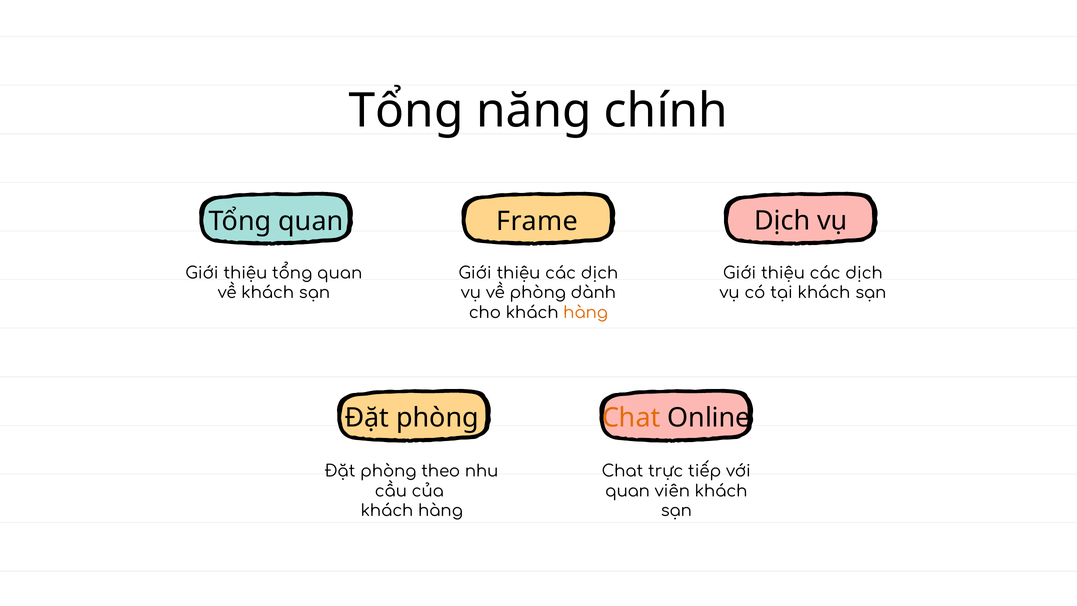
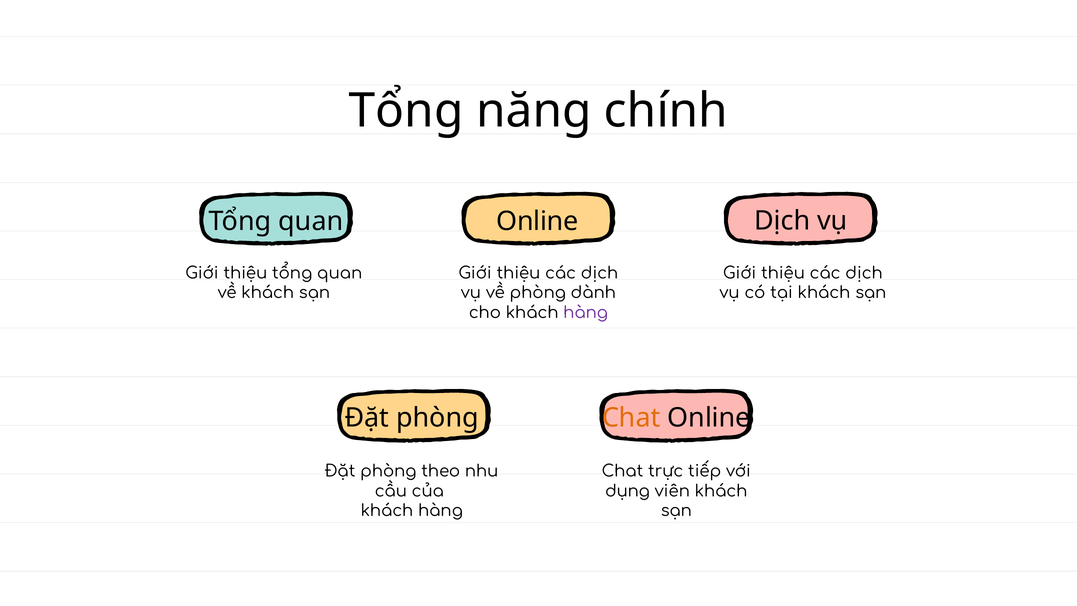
quan Frame: Frame -> Online
hàng at (586, 313) colour: orange -> purple
quan at (628, 491): quan -> dụng
